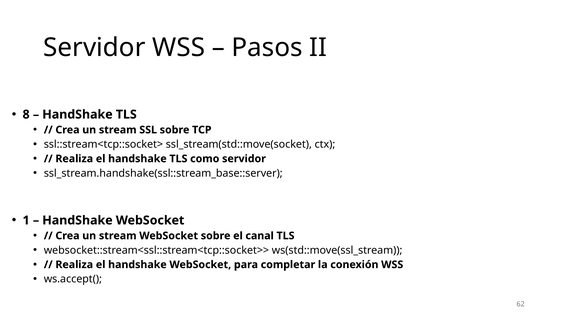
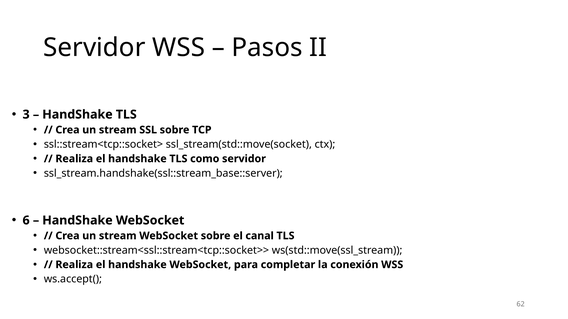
8: 8 -> 3
1: 1 -> 6
